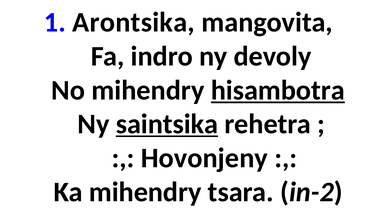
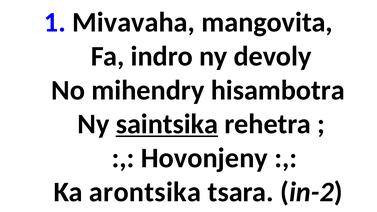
Arontsika: Arontsika -> Mivavaha
hisambotra underline: present -> none
Ka mihendry: mihendry -> arontsika
